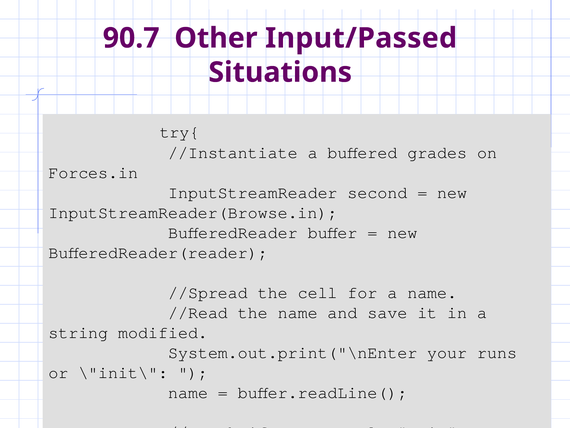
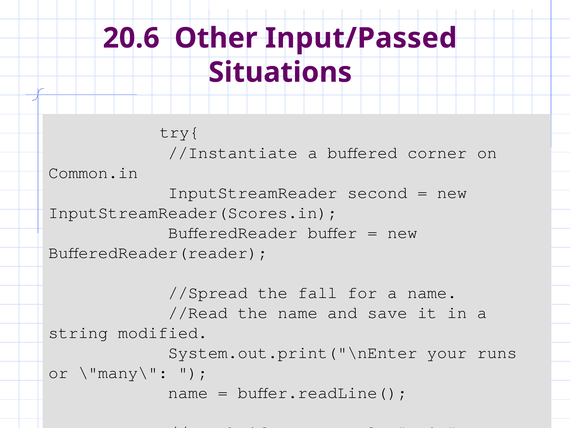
90.7: 90.7 -> 20.6
grades: grades -> corner
Forces.in: Forces.in -> Common.in
InputStreamReader(Browse.in: InputStreamReader(Browse.in -> InputStreamReader(Scores.in
cell: cell -> fall
\"init\: \"init\ -> \"many\
